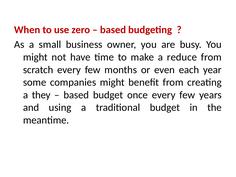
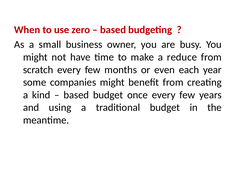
they: they -> kind
